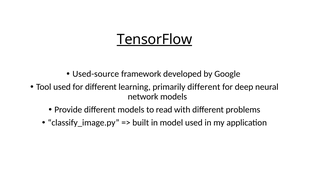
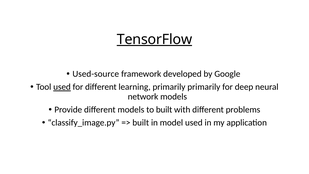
used at (62, 87) underline: none -> present
primarily different: different -> primarily
to read: read -> built
